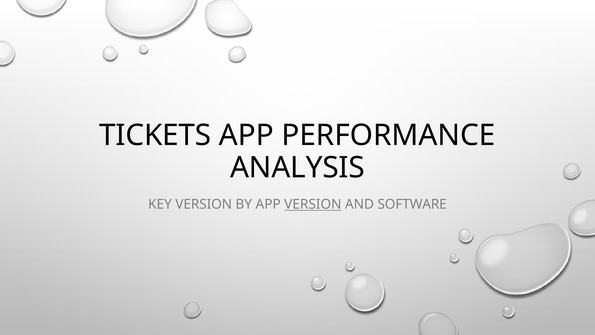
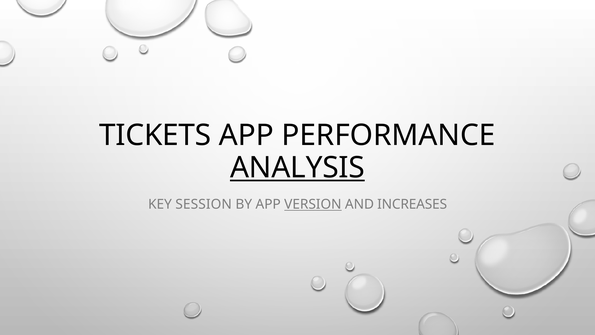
ANALYSIS underline: none -> present
KEY VERSION: VERSION -> SESSION
SOFTWARE: SOFTWARE -> INCREASES
